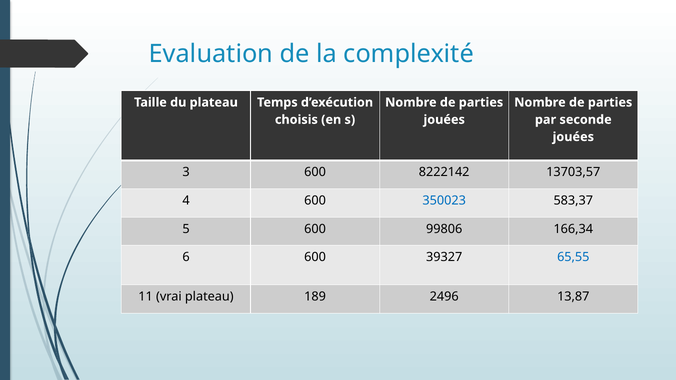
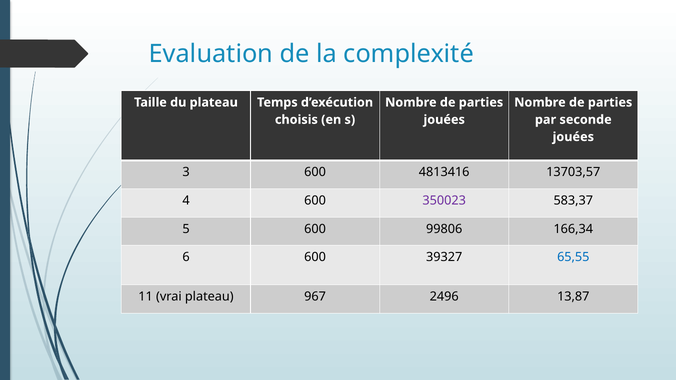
8222142: 8222142 -> 4813416
350023 colour: blue -> purple
189: 189 -> 967
